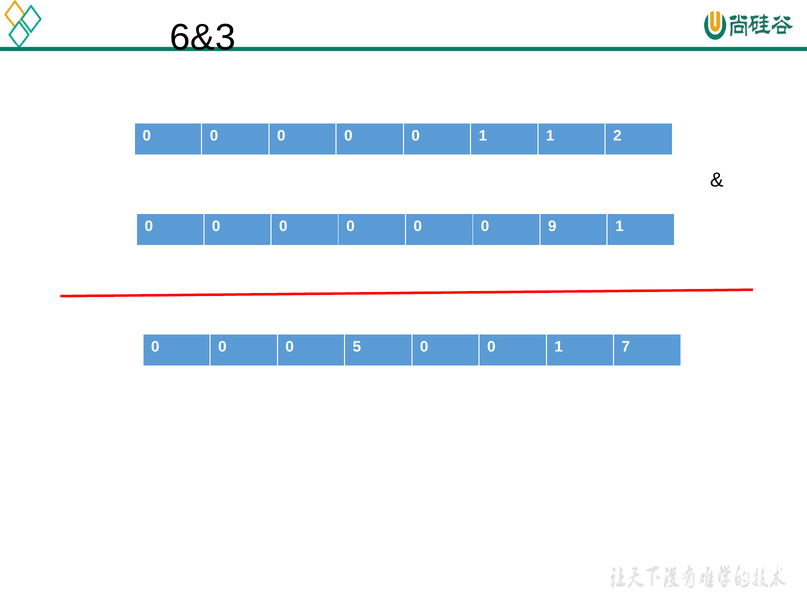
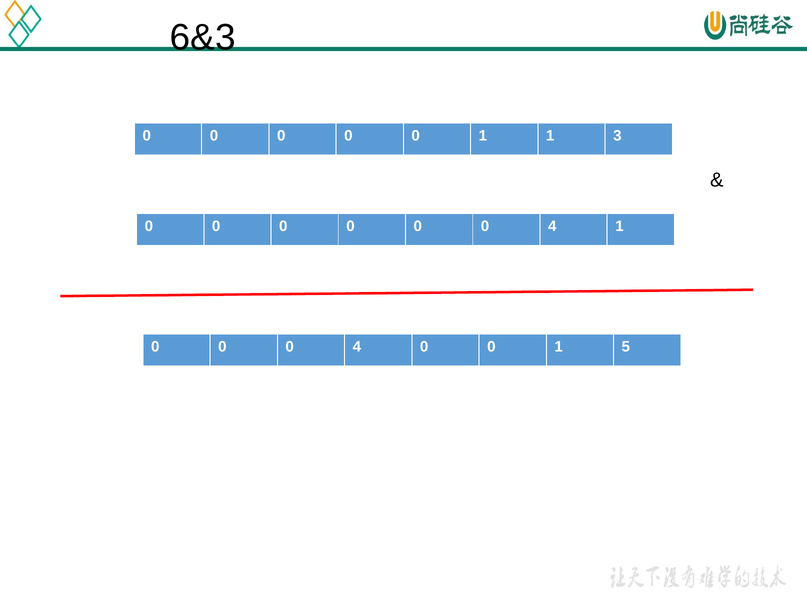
2: 2 -> 3
9 at (552, 226): 9 -> 4
5 at (357, 347): 5 -> 4
7: 7 -> 5
